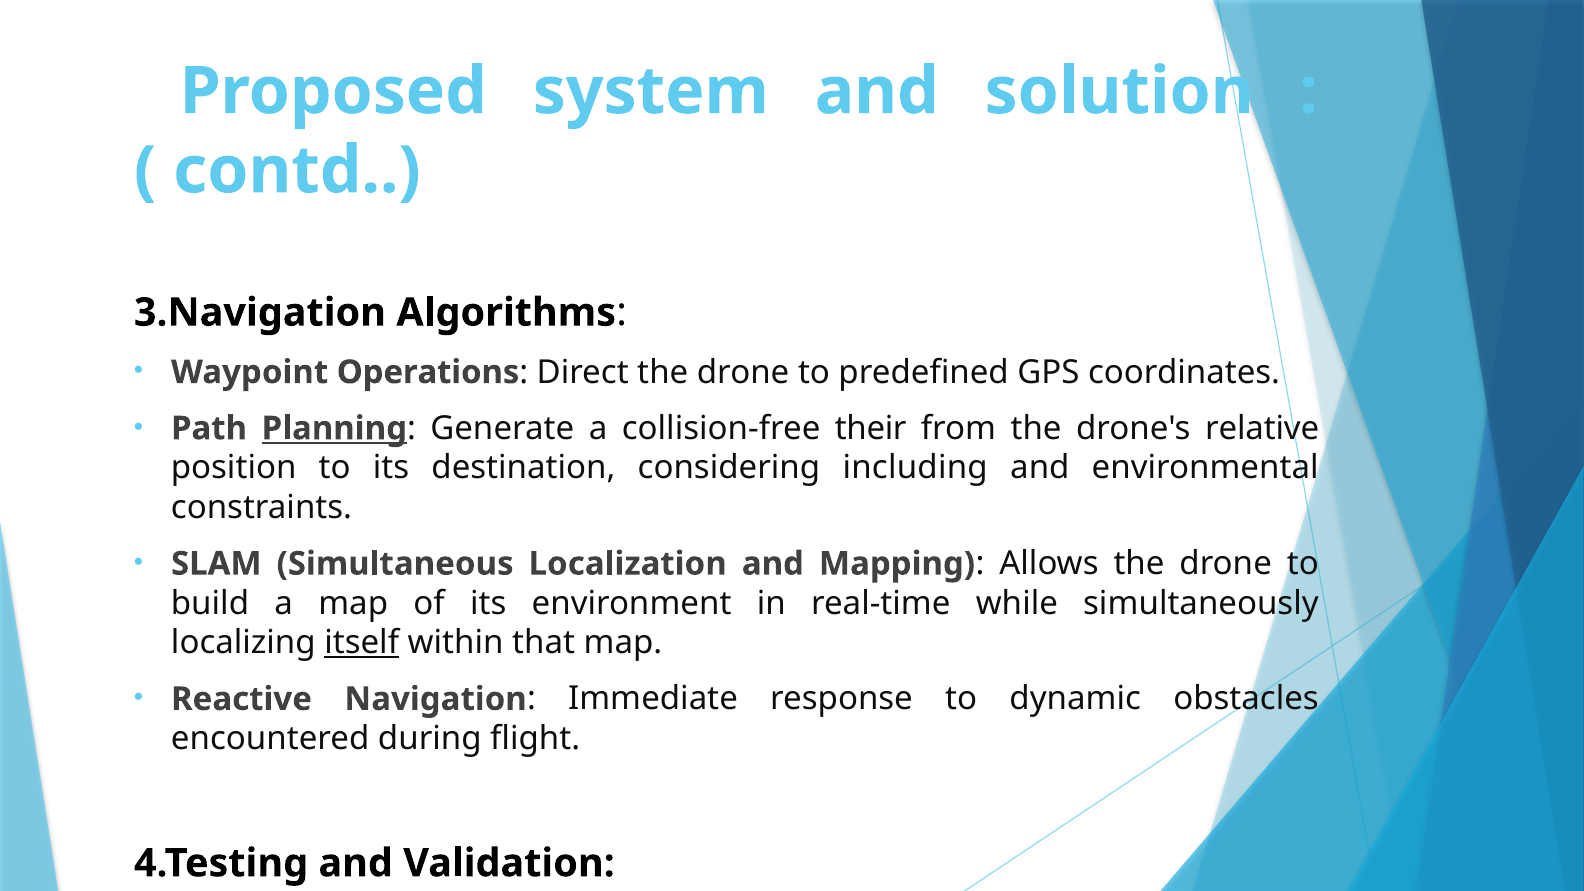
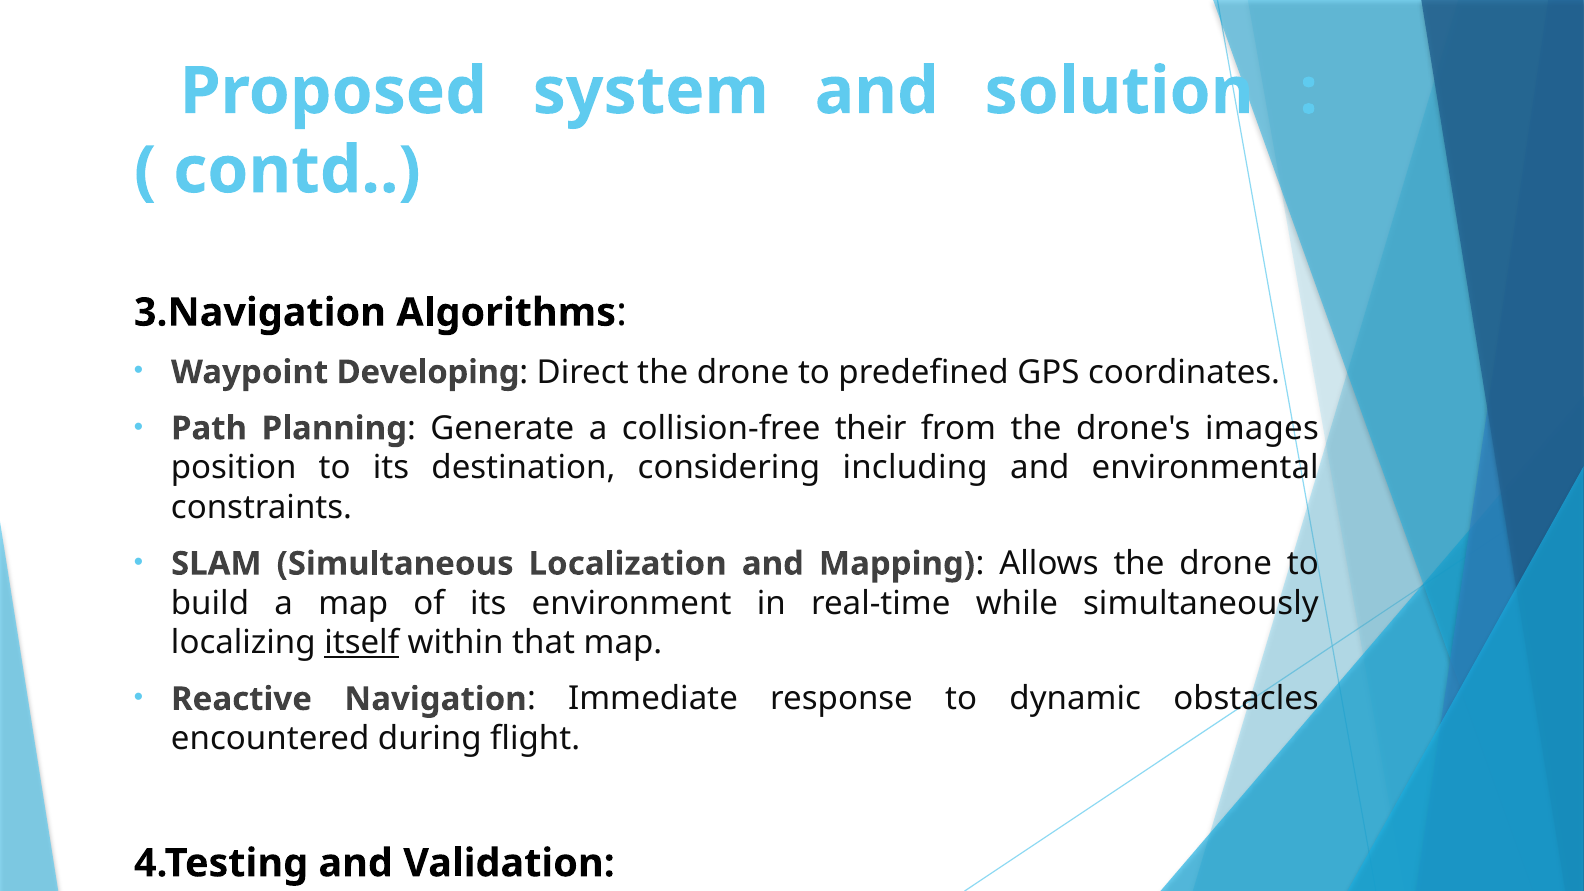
Operations: Operations -> Developing
Planning underline: present -> none
relative: relative -> images
